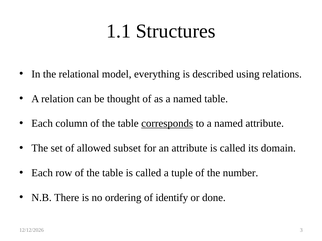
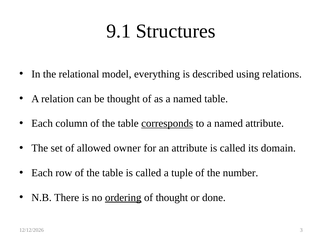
1.1: 1.1 -> 9.1
subset: subset -> owner
ordering underline: none -> present
of identify: identify -> thought
